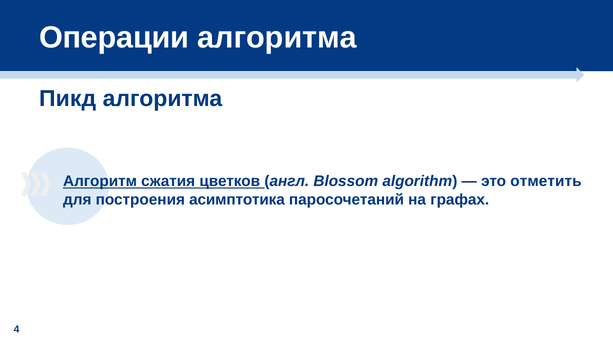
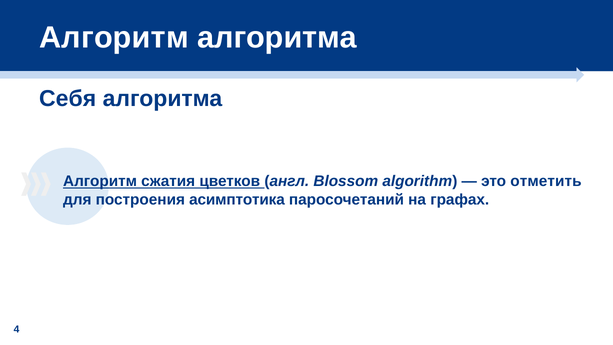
Операции at (114, 38): Операции -> Алгоритм
Пикд: Пикд -> Себя
